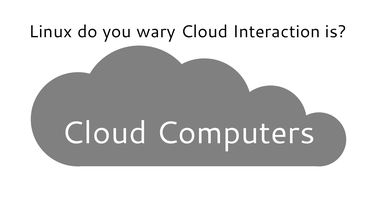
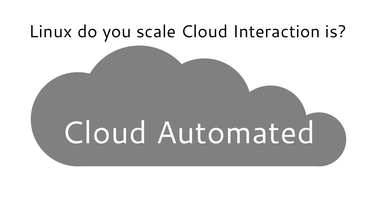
wary: wary -> scale
Computers: Computers -> Automated
